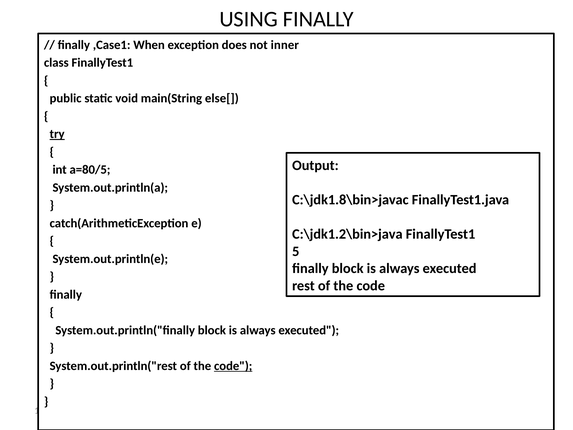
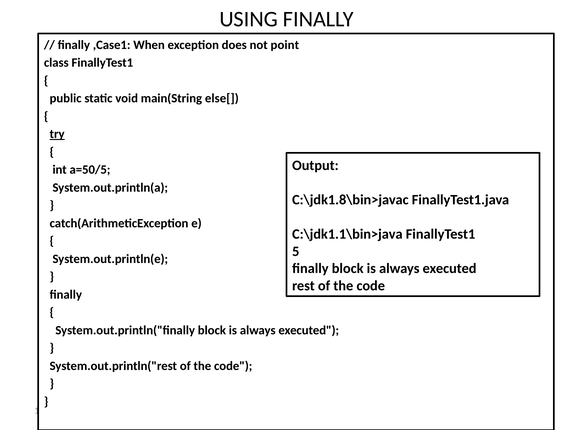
inner: inner -> point
a=80/5: a=80/5 -> a=50/5
C:\jdk1.2\bin>java: C:\jdk1.2\bin>java -> C:\jdk1.1\bin>java
code at (233, 366) underline: present -> none
